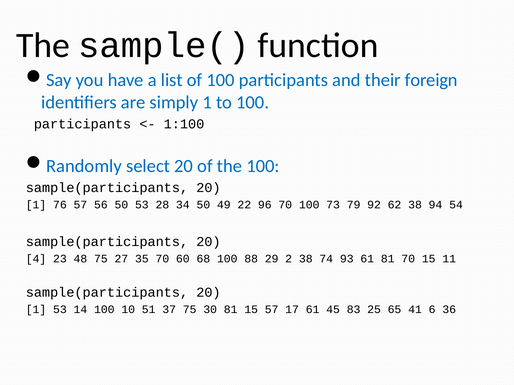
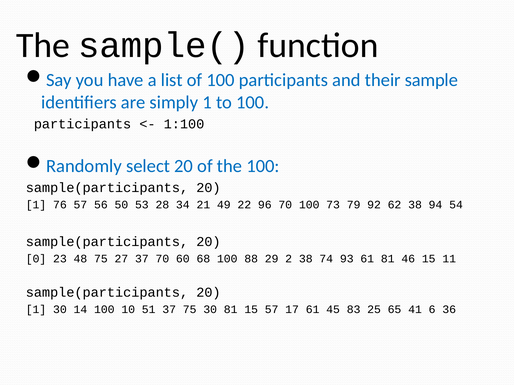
foreign: foreign -> sample
34 50: 50 -> 21
4: 4 -> 0
27 35: 35 -> 37
81 70: 70 -> 46
1 53: 53 -> 30
